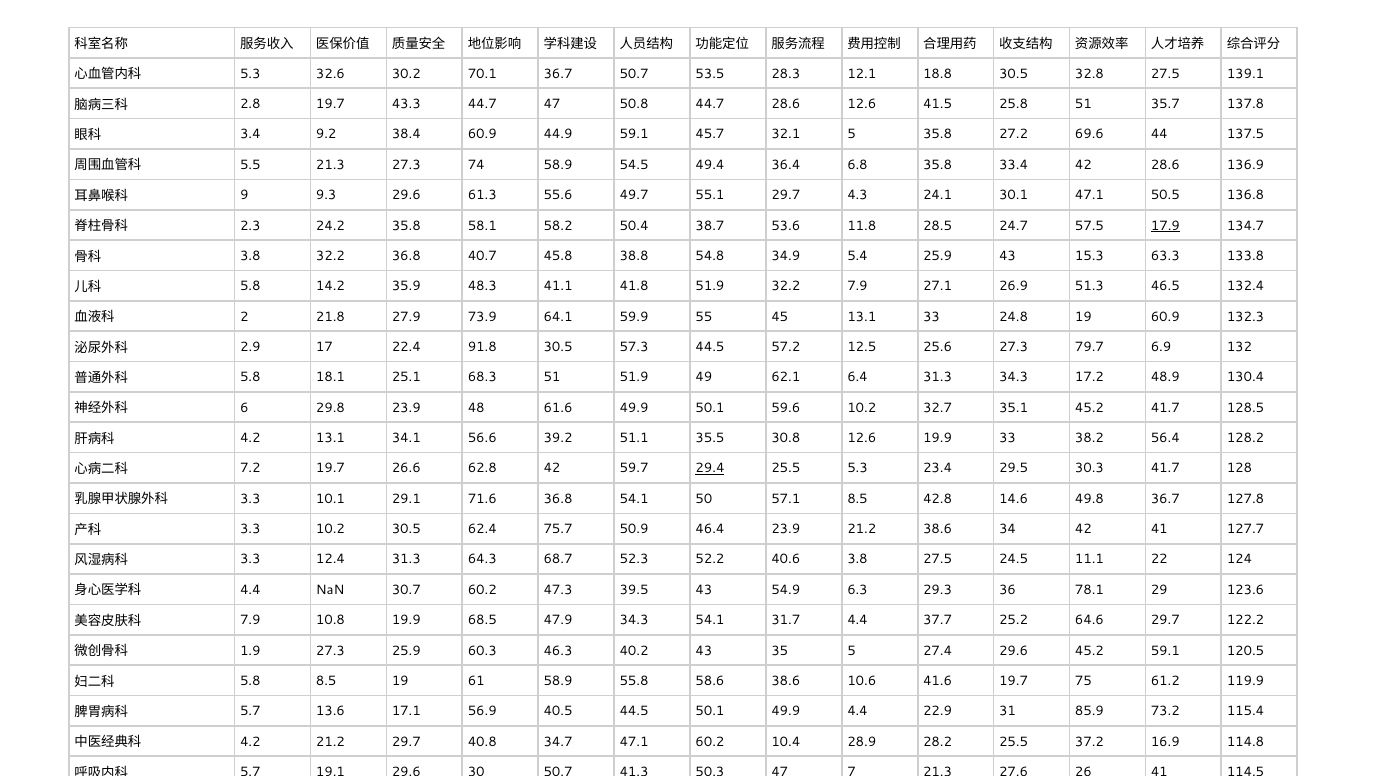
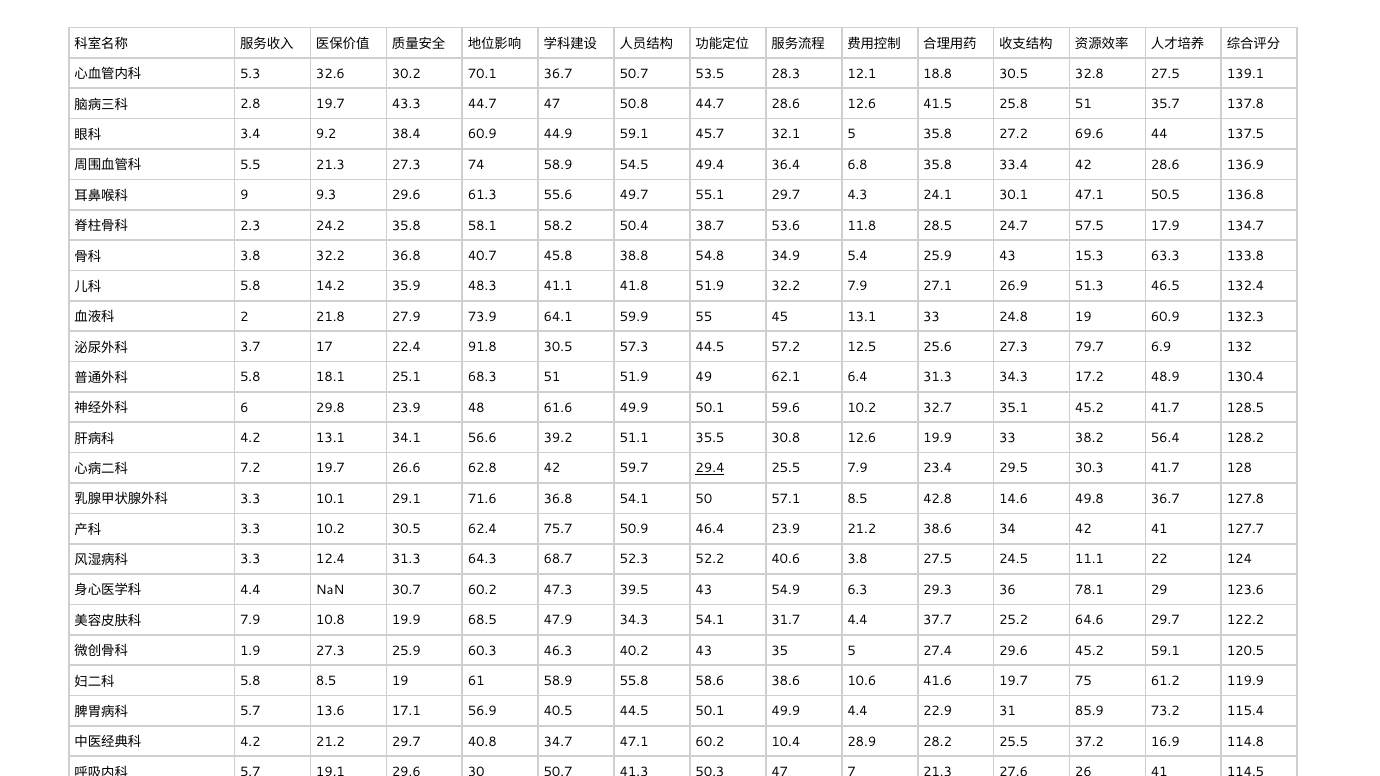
17.9 underline: present -> none
2.9: 2.9 -> 3.7
25.5 5.3: 5.3 -> 7.9
